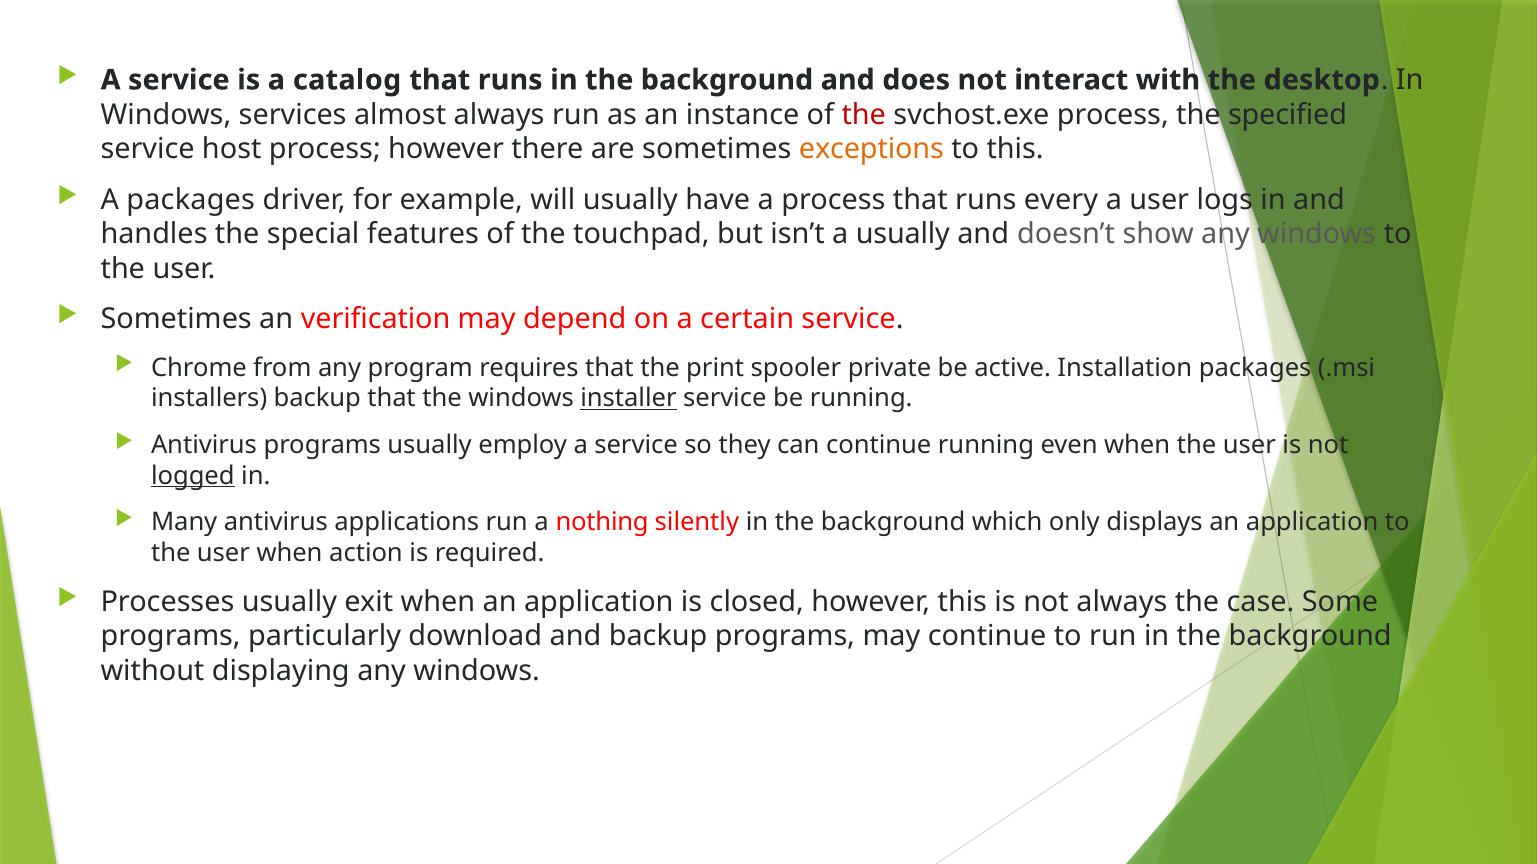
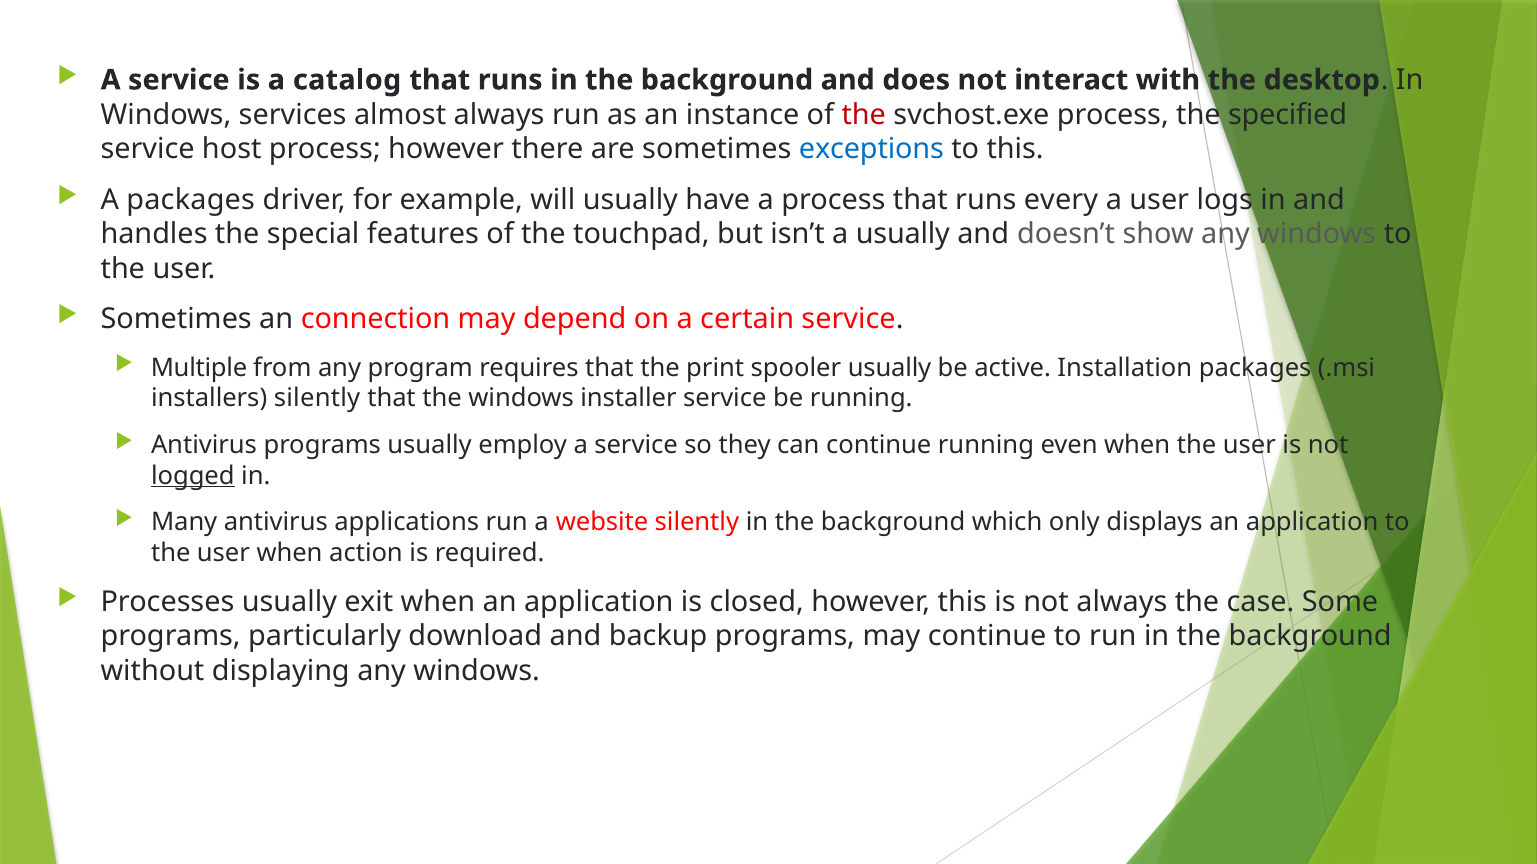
exceptions colour: orange -> blue
verification: verification -> connection
Chrome: Chrome -> Multiple
spooler private: private -> usually
installers backup: backup -> silently
installer underline: present -> none
nothing: nothing -> website
